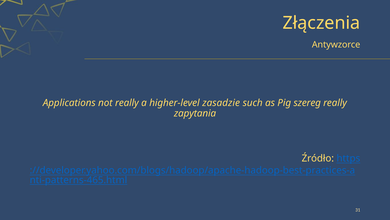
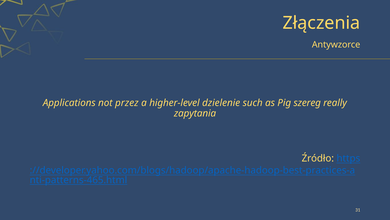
not really: really -> przez
zasadzie: zasadzie -> dzielenie
